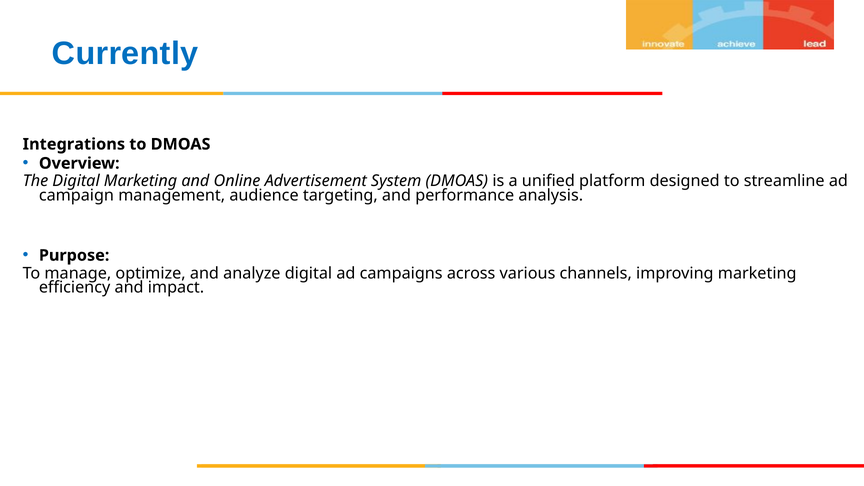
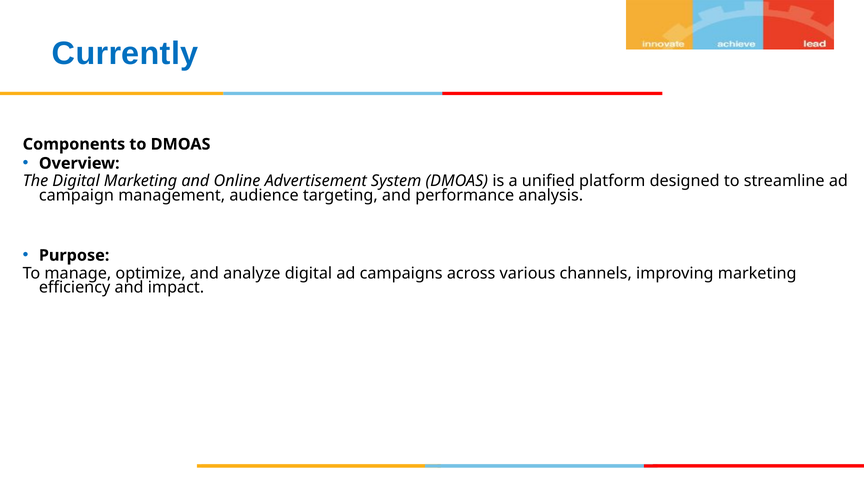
Integrations: Integrations -> Components
